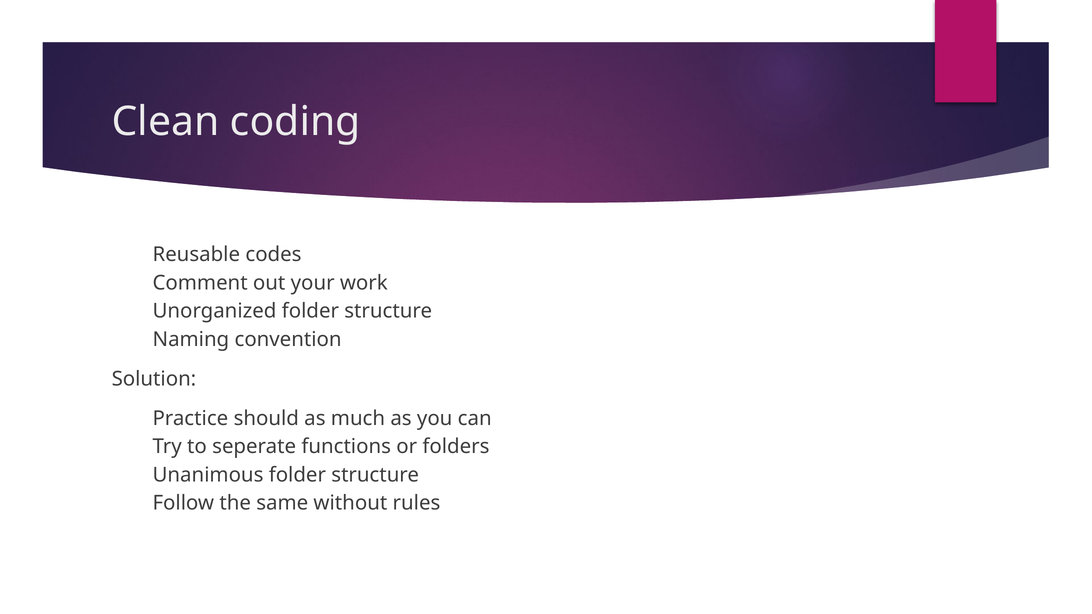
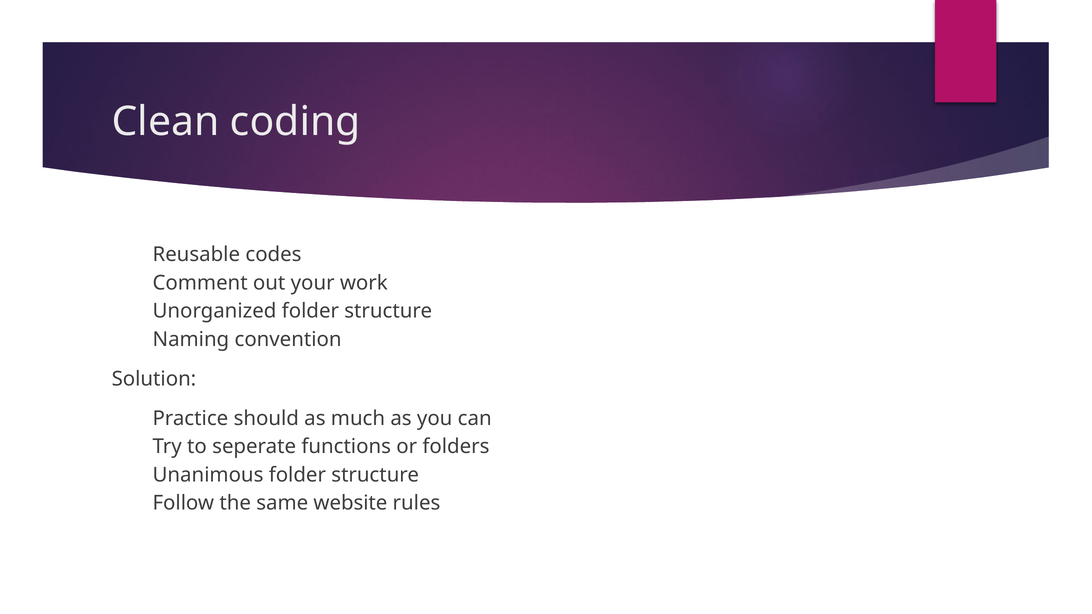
without: without -> website
